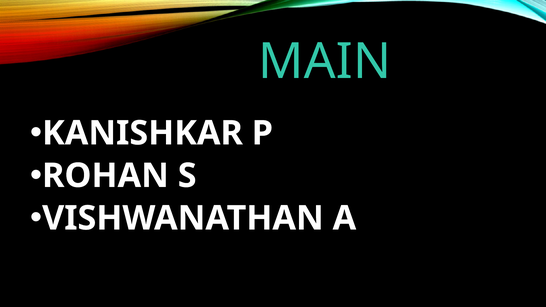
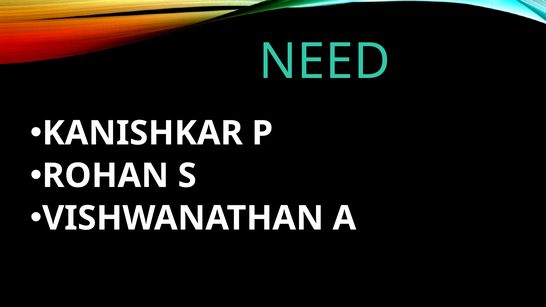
MAIN: MAIN -> NEED
